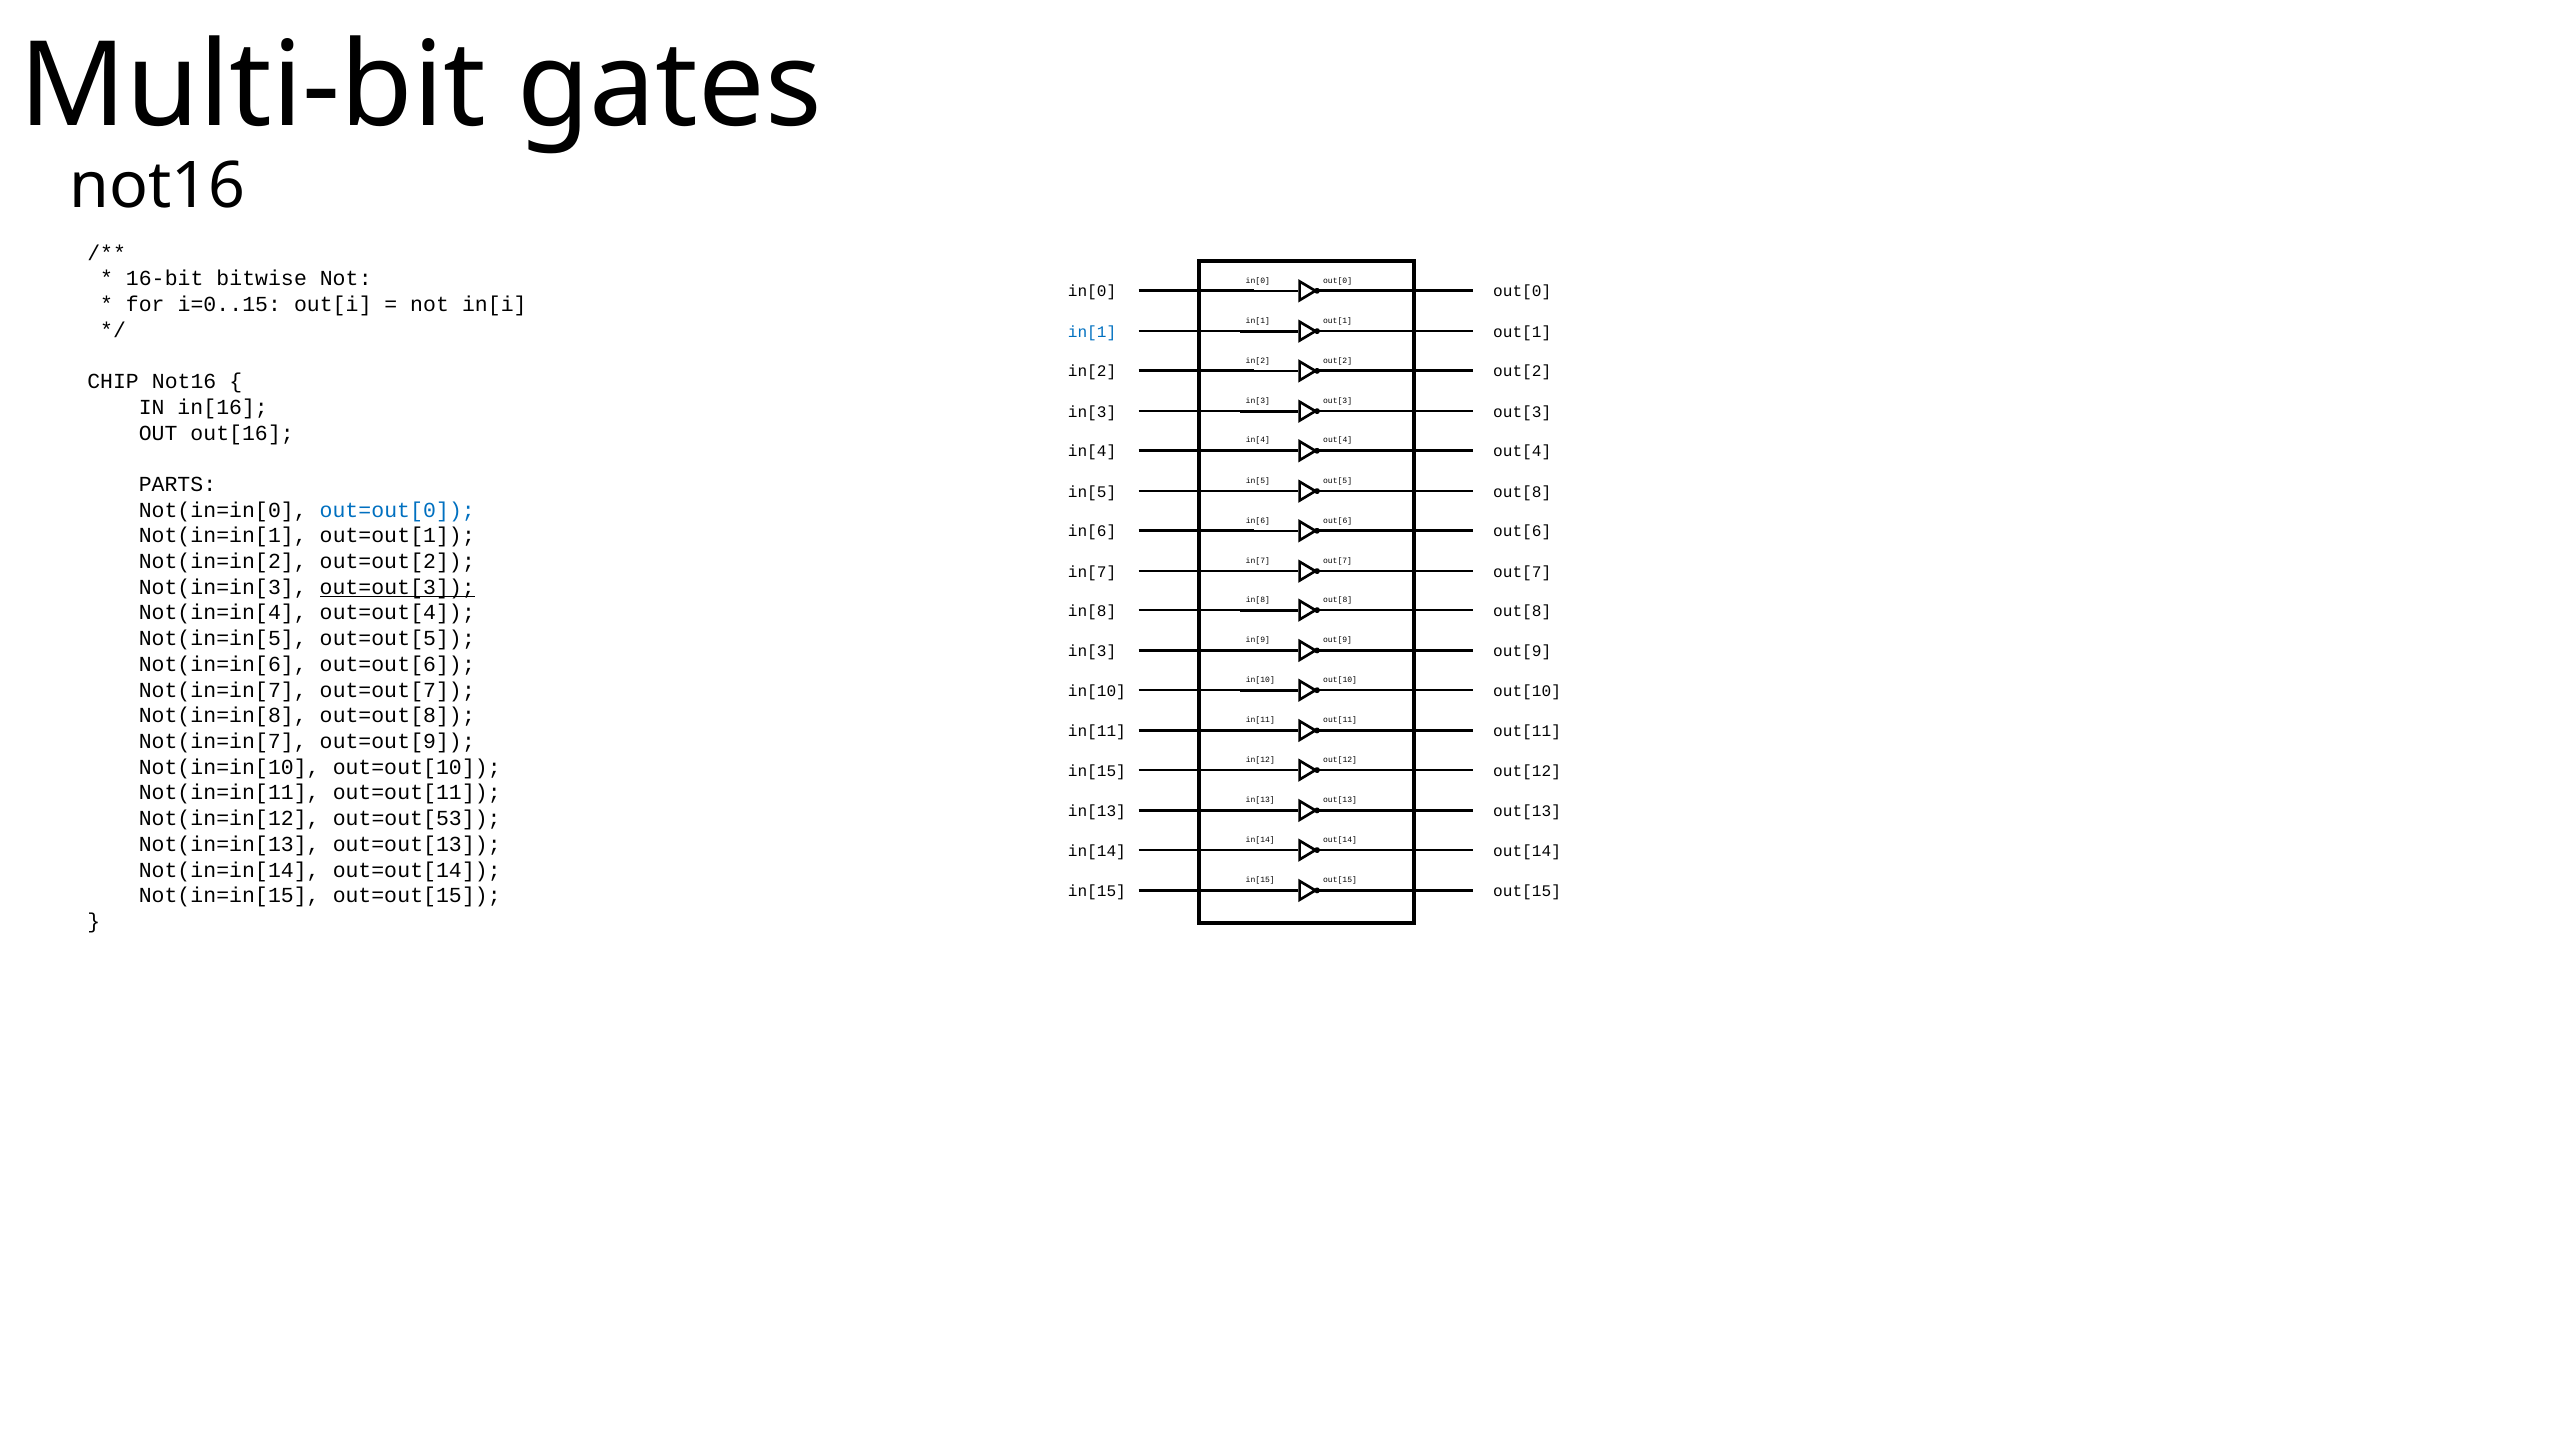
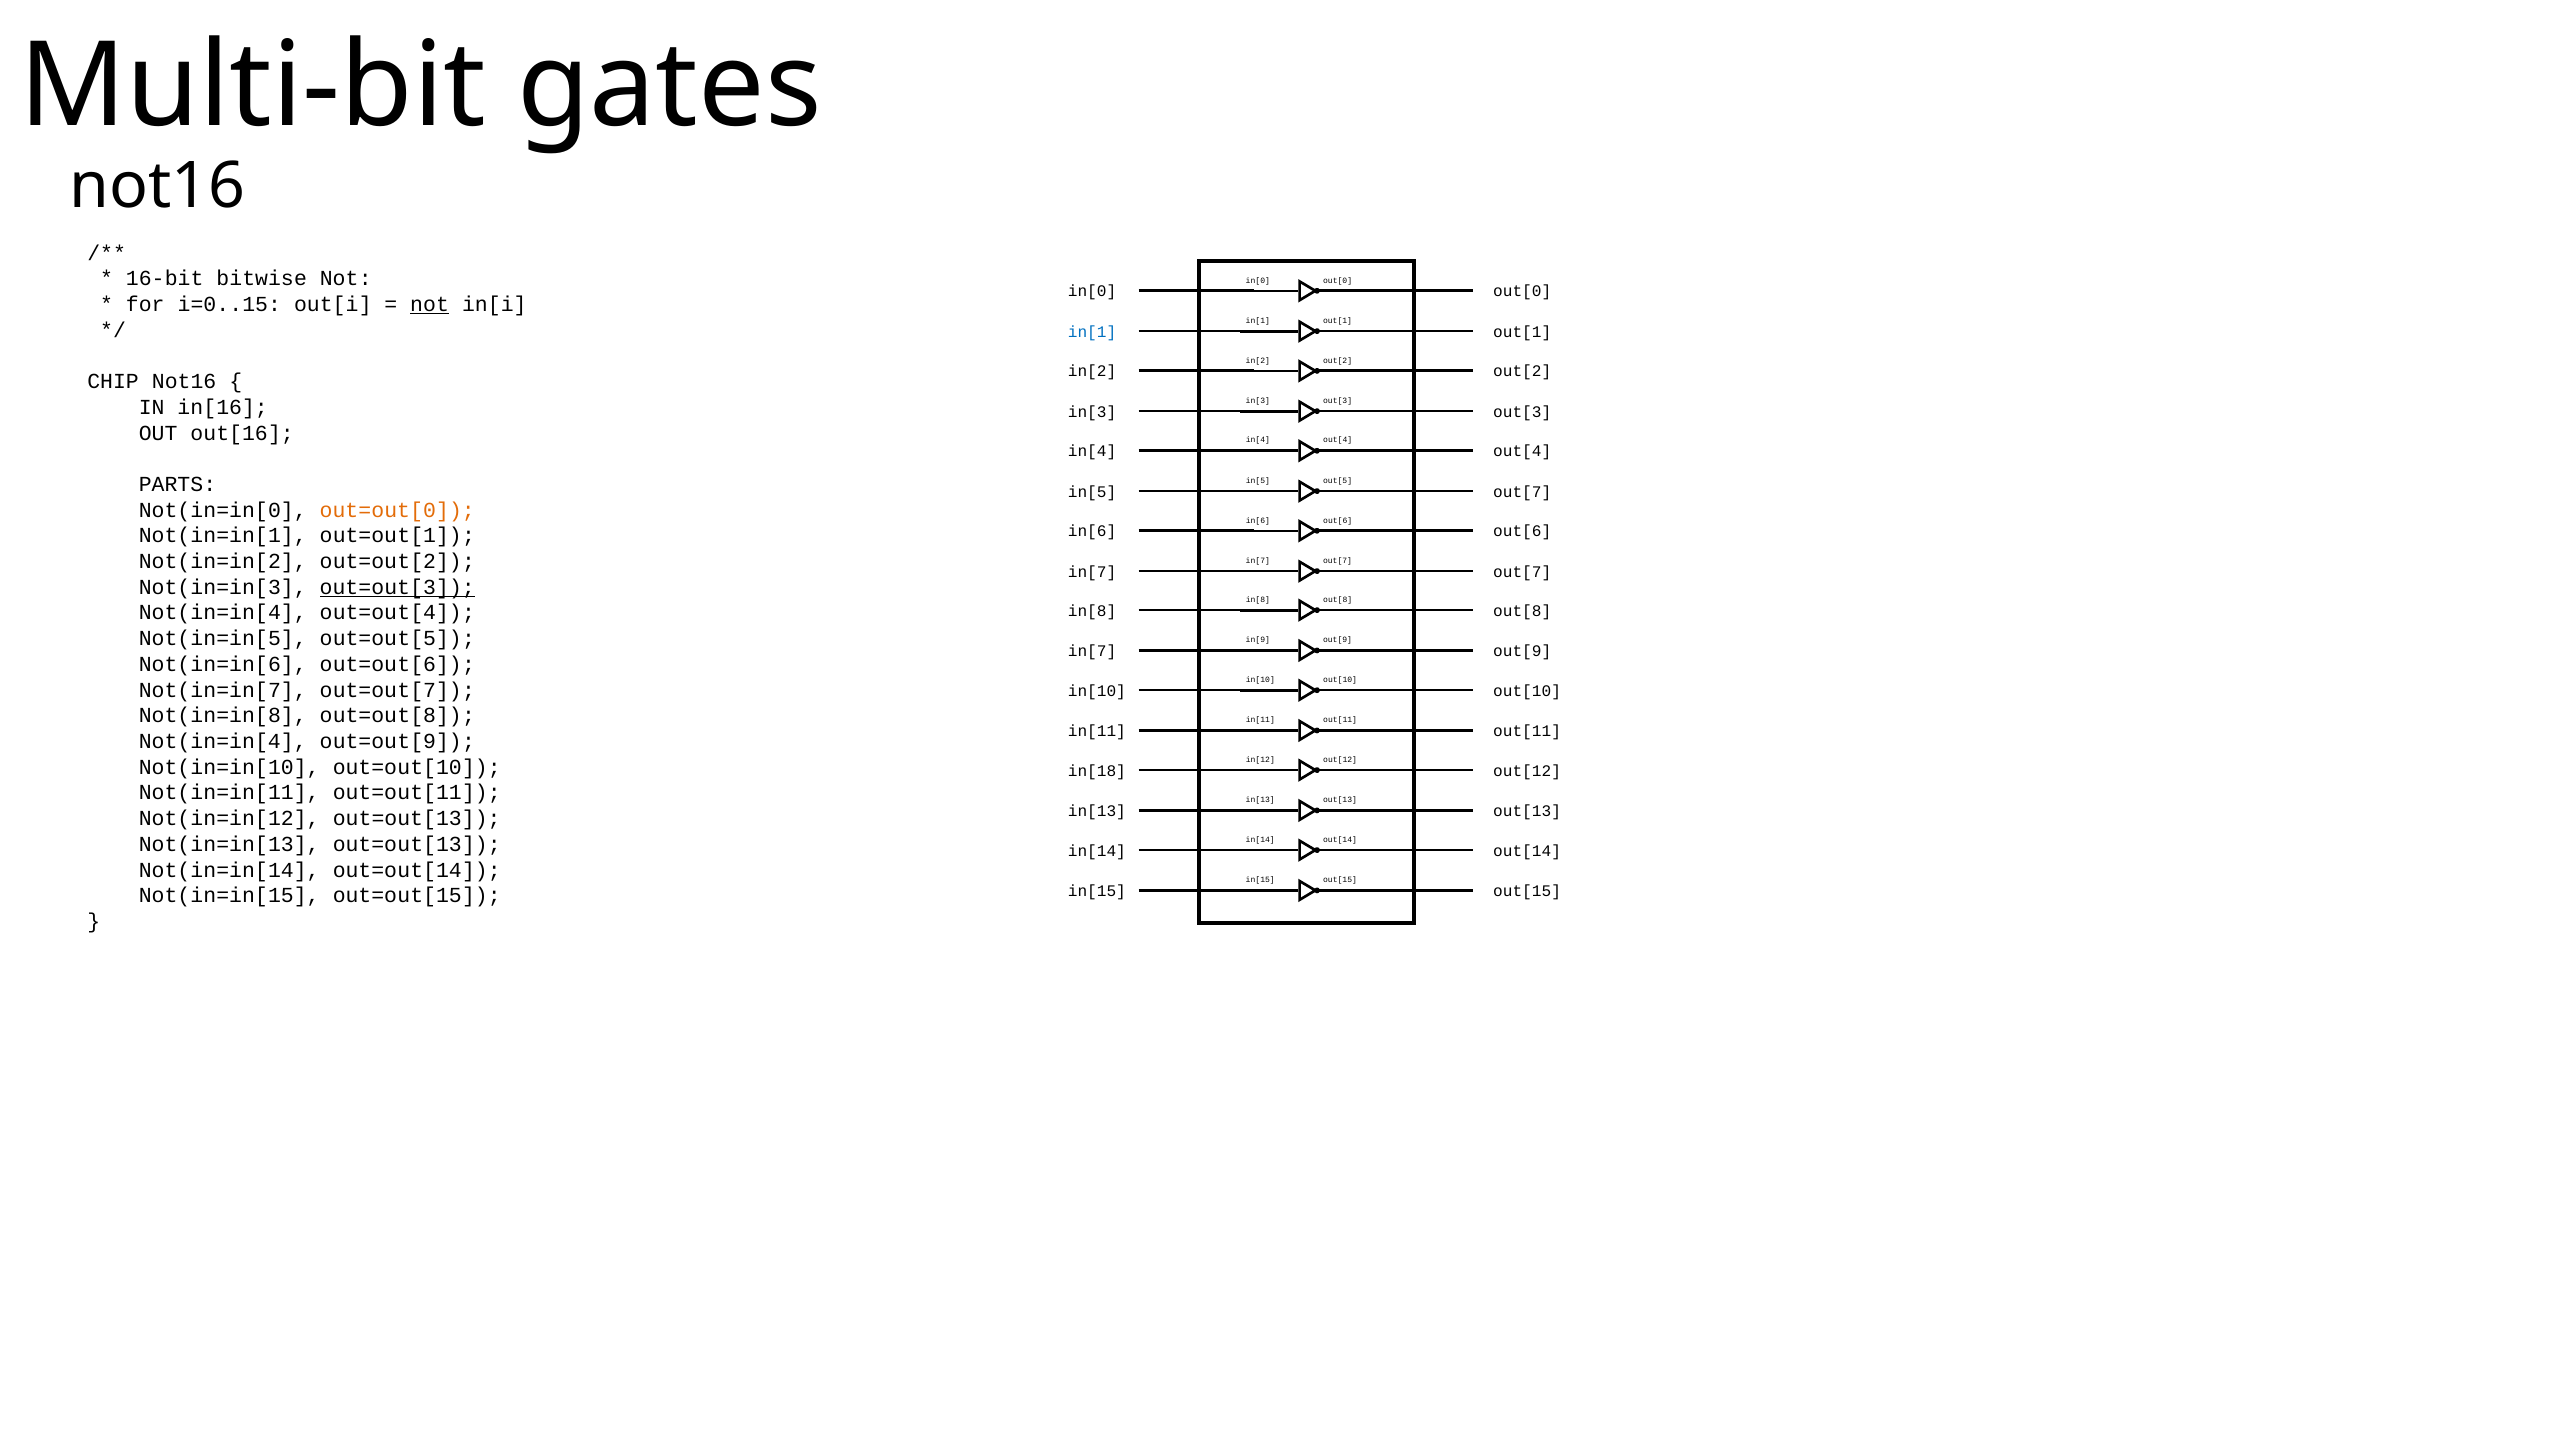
not at (430, 304) underline: none -> present
out[8 at (1522, 492): out[8 -> out[7
out=out[0 colour: blue -> orange
in[3 at (1092, 651): in[3 -> in[7
Not(in=in[7 at (223, 741): Not(in=in[7 -> Not(in=in[4
in[15 at (1097, 771): in[15 -> in[18
Not(in=in[12 out=out[53: out=out[53 -> out=out[13
